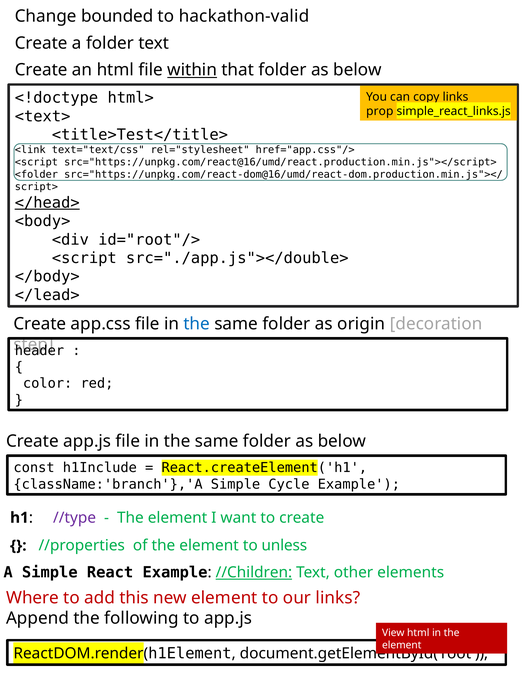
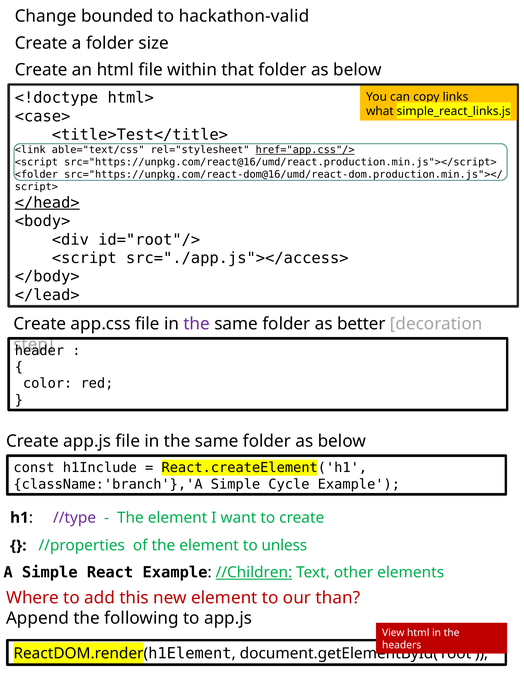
folder text: text -> size
within underline: present -> none
prop: prop -> what
<text>: <text> -> <case>
text="text/css: text="text/css -> able="text/css
href="app.css"/> underline: none -> present
src="./app.js"></double>: src="./app.js"></double> -> src="./app.js"></access>
the at (197, 324) colour: blue -> purple
origin: origin -> better
our links: links -> than
element at (402, 645): element -> headers
